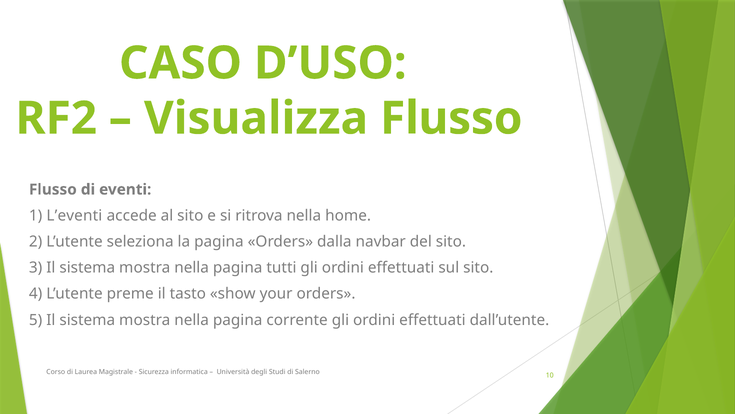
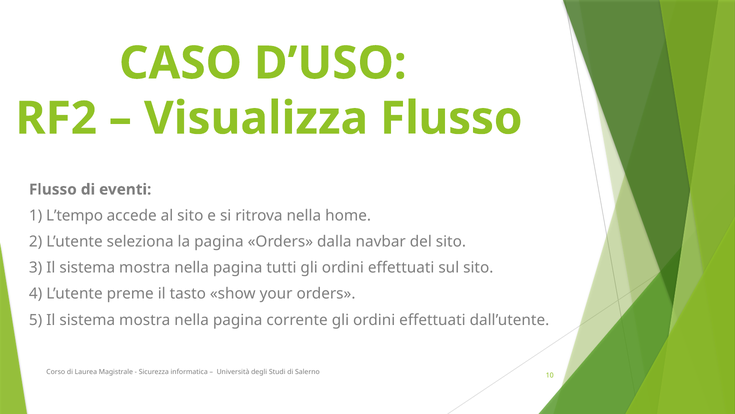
L’eventi: L’eventi -> L’tempo
